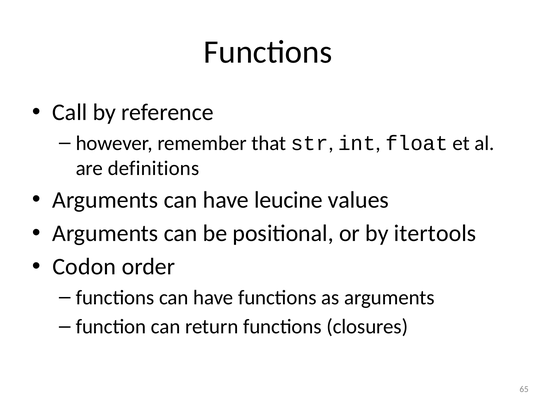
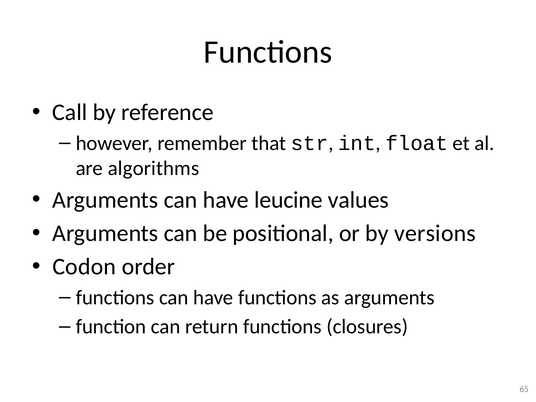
definitions: definitions -> algorithms
itertools: itertools -> versions
